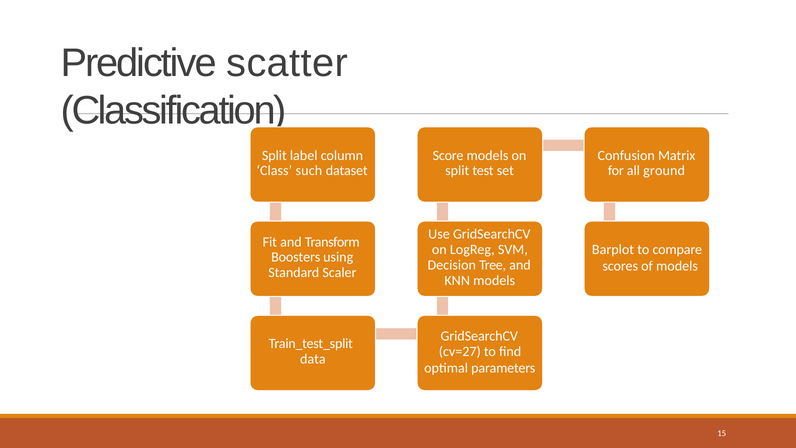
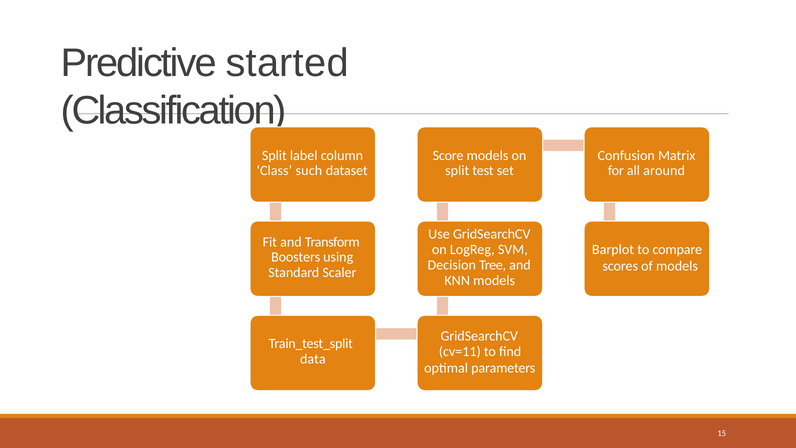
scatter: scatter -> started
ground: ground -> around
cv=27: cv=27 -> cv=11
